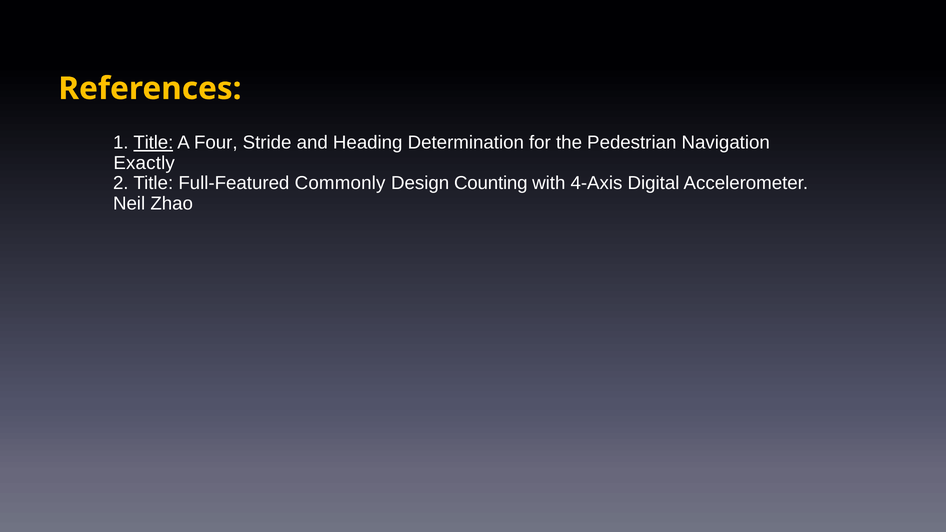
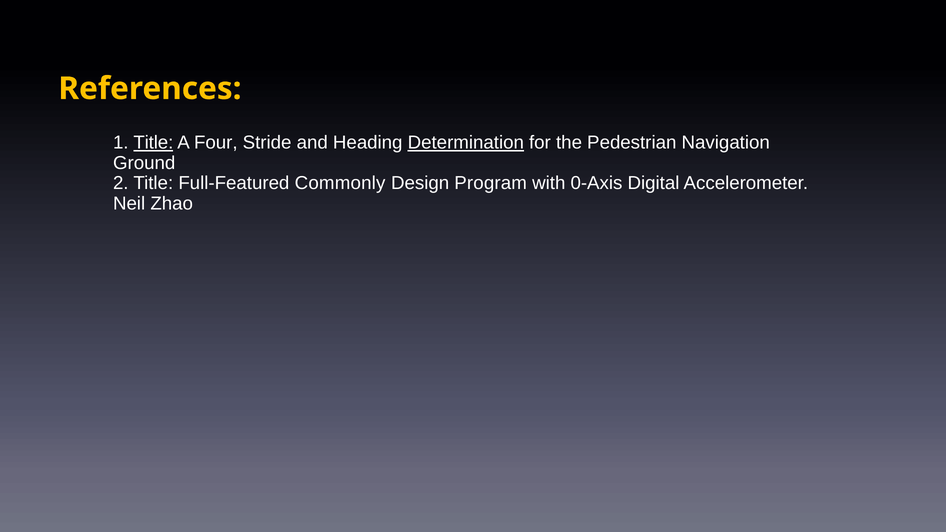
Determination underline: none -> present
Exactly: Exactly -> Ground
Counting: Counting -> Program
4-Axis: 4-Axis -> 0-Axis
